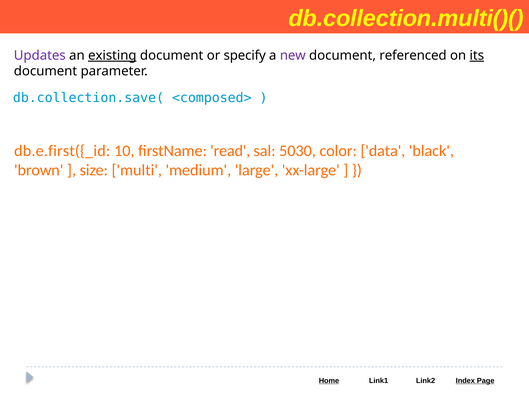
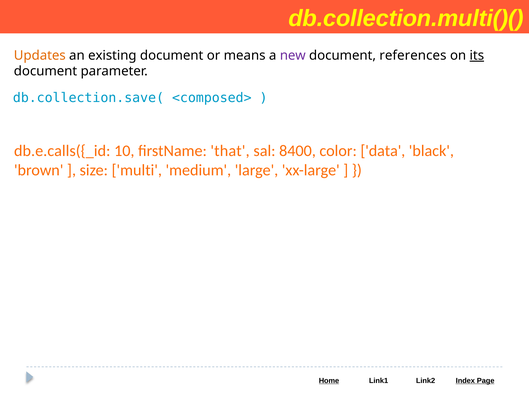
Updates colour: purple -> orange
existing underline: present -> none
specify: specify -> means
referenced: referenced -> references
db.e.first({_id: db.e.first({_id -> db.e.calls({_id
read: read -> that
5030: 5030 -> 8400
